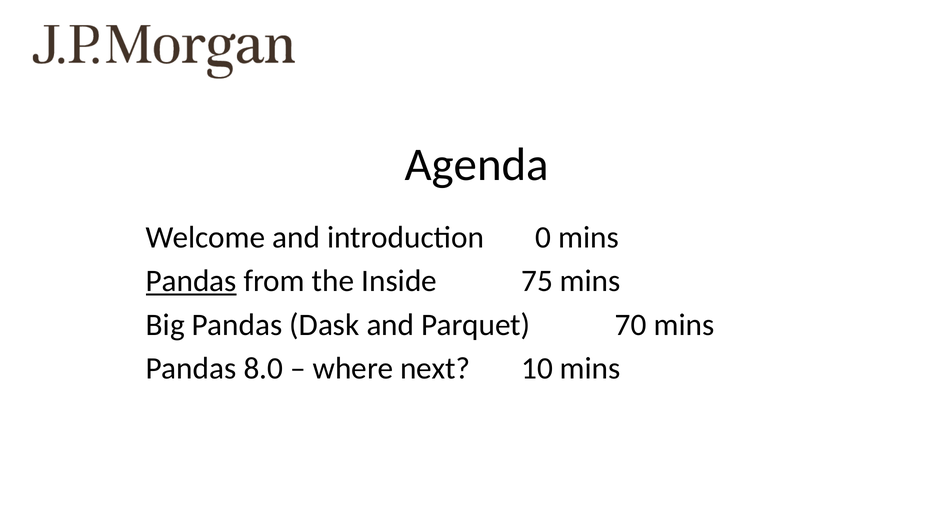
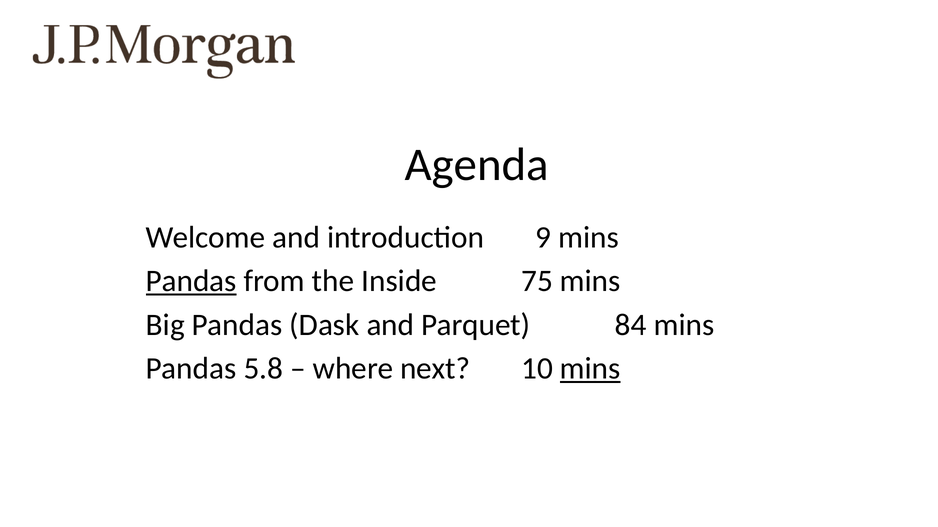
0: 0 -> 9
70: 70 -> 84
8.0: 8.0 -> 5.8
mins at (590, 369) underline: none -> present
